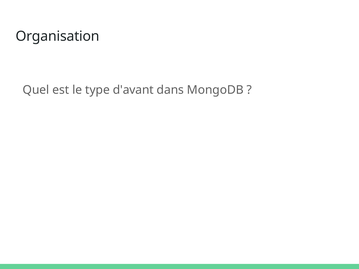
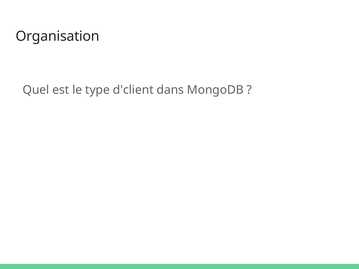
d'avant: d'avant -> d'client
